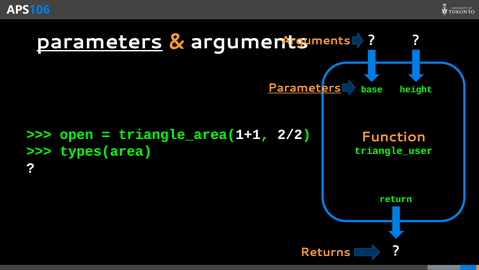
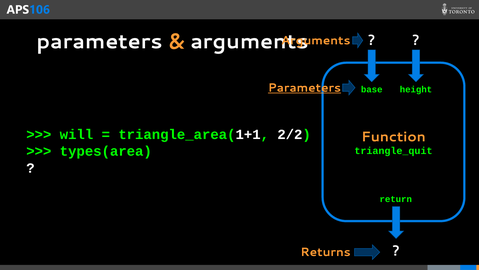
parameters at (100, 42) underline: present -> none
open: open -> will
triangle_user: triangle_user -> triangle_quit
